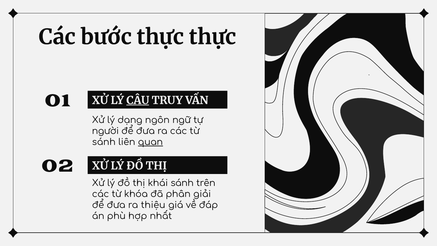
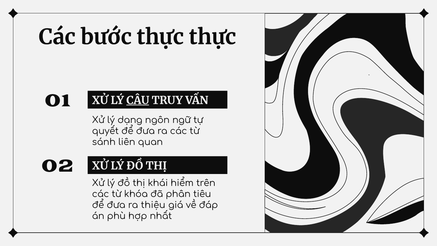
người: người -> quyết
quan underline: present -> none
khái sánh: sánh -> hiểm
giải: giải -> tiêu
